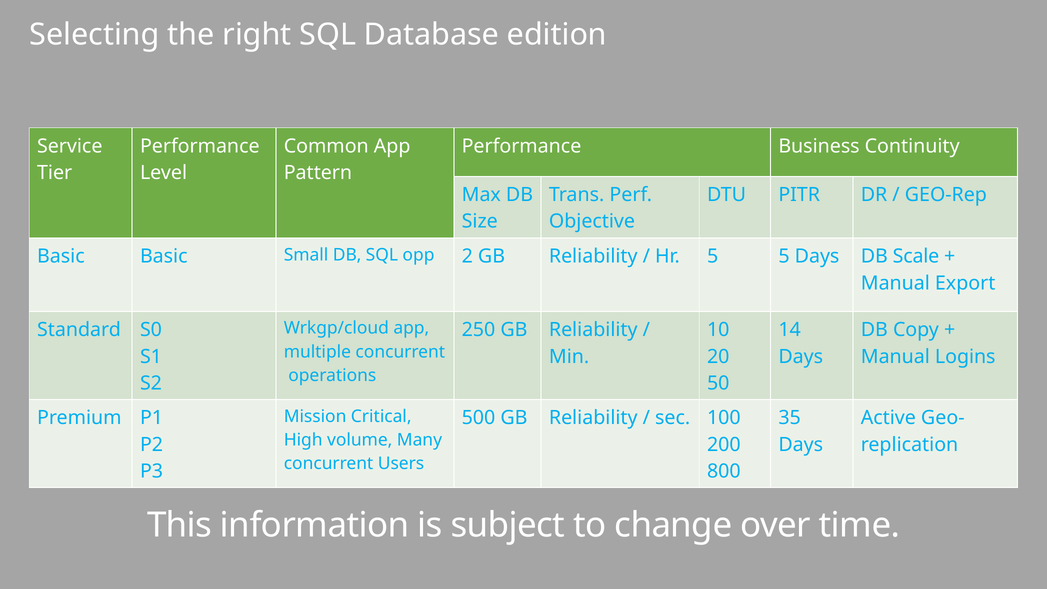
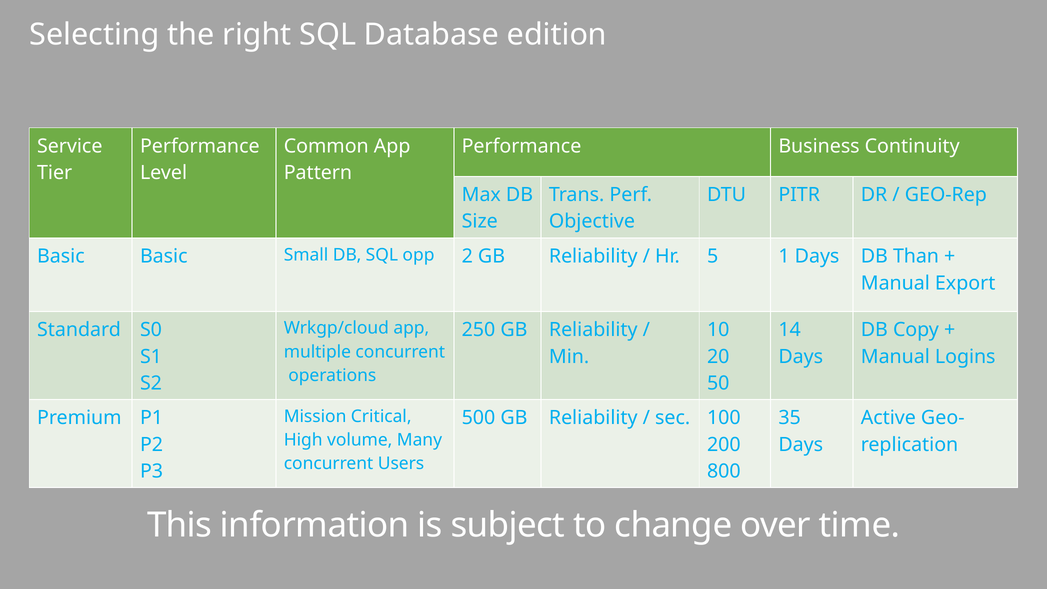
5 5: 5 -> 1
Scale: Scale -> Than
